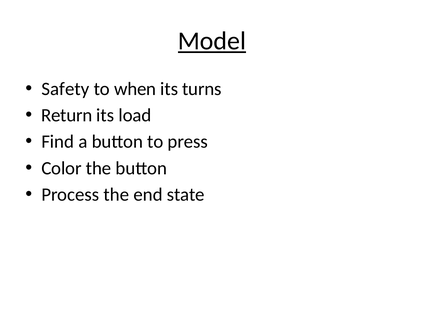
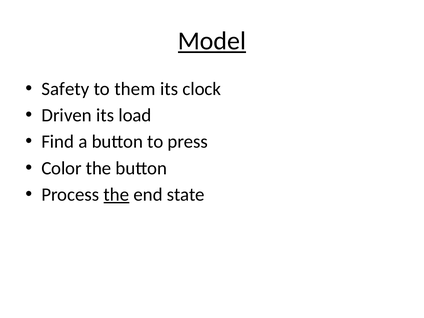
when: when -> them
turns: turns -> clock
Return: Return -> Driven
the at (116, 195) underline: none -> present
